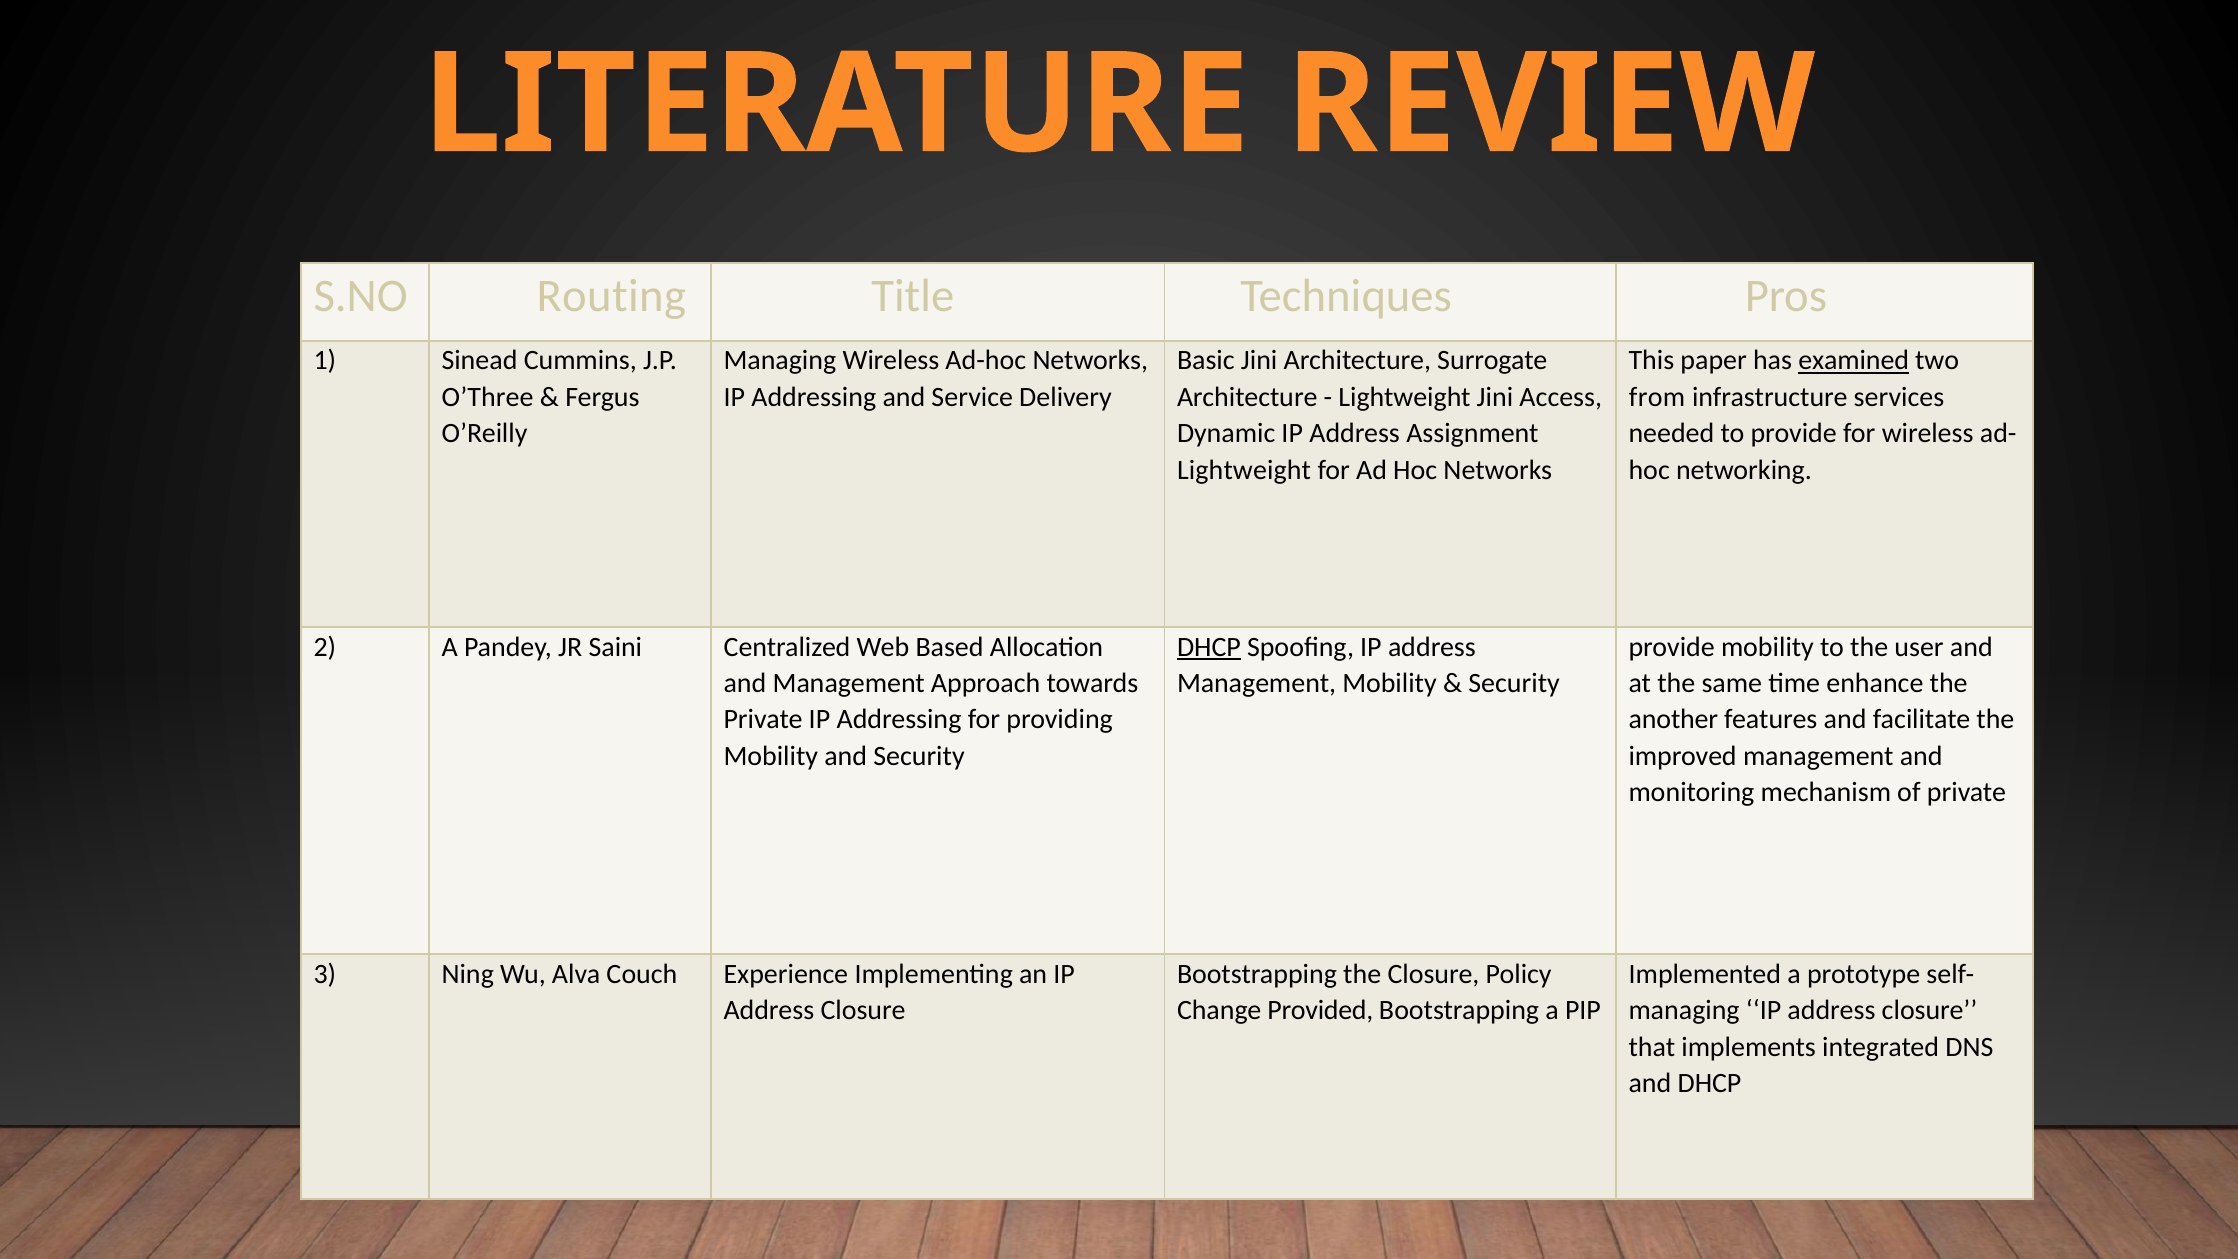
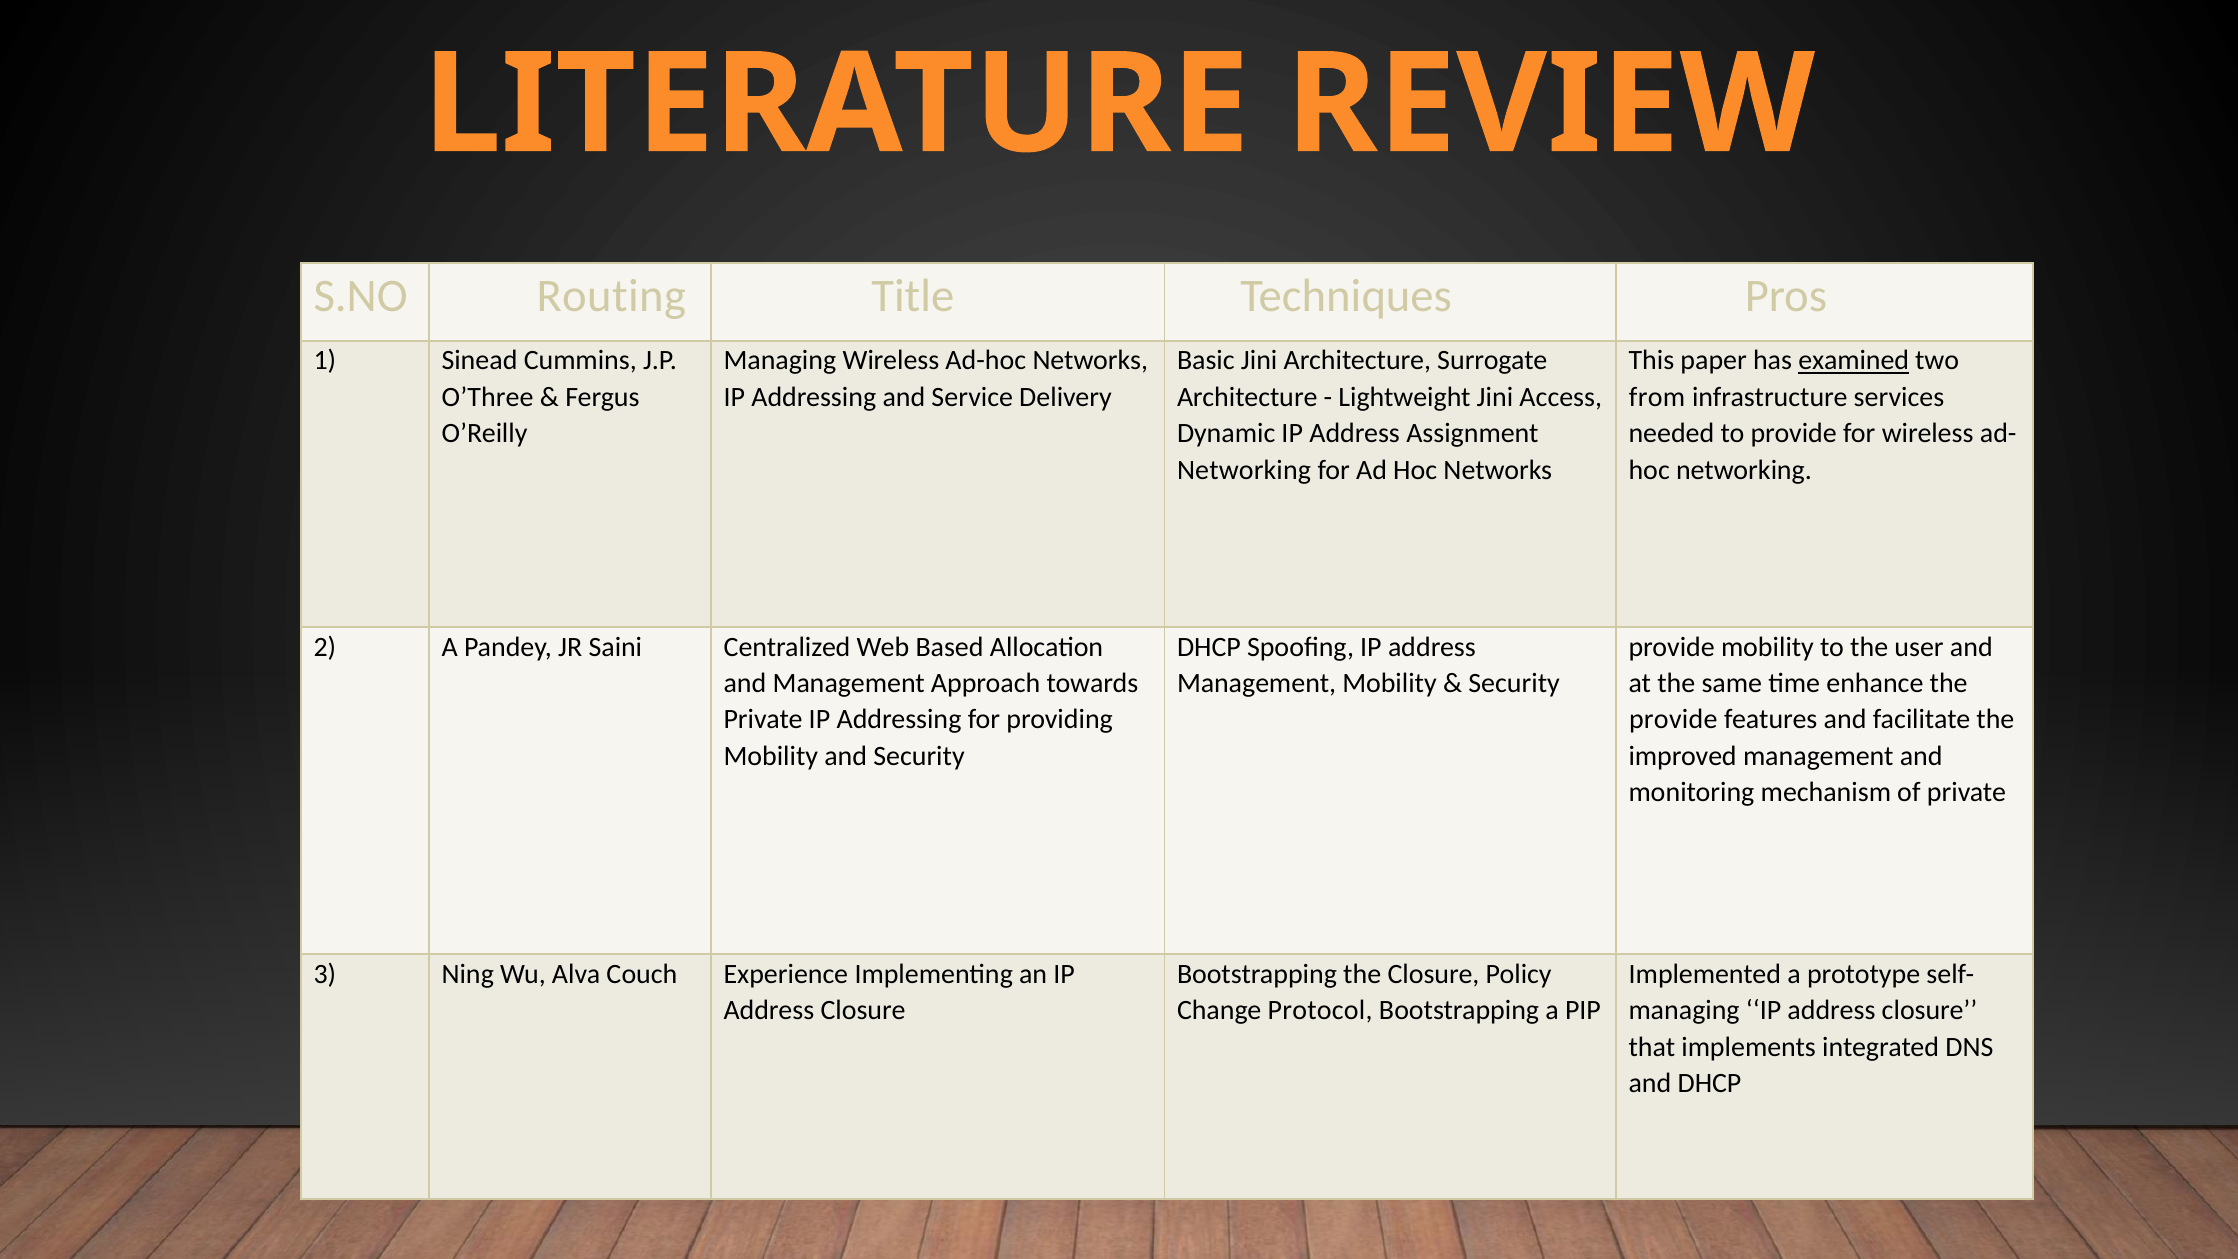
Lightweight at (1244, 470): Lightweight -> Networking
DHCP at (1209, 647) underline: present -> none
another at (1673, 720): another -> provide
Provided: Provided -> Protocol
